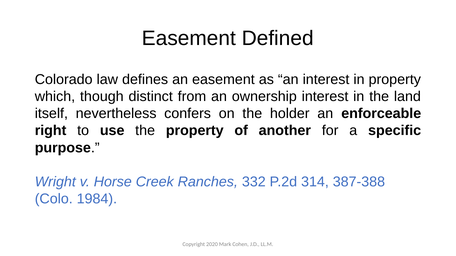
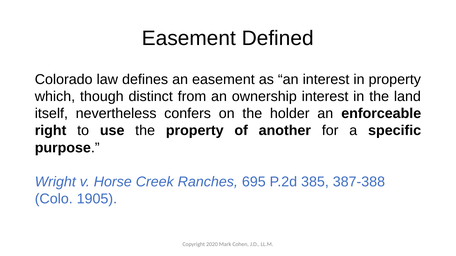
332: 332 -> 695
314: 314 -> 385
1984: 1984 -> 1905
